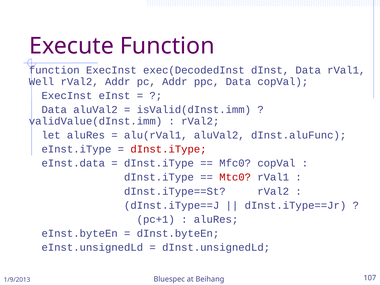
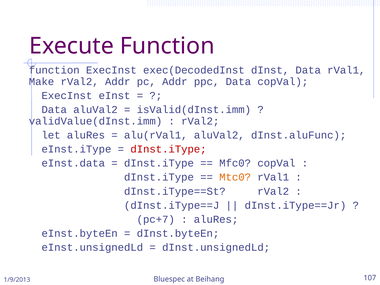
Well: Well -> Make
Mtc0 colour: red -> orange
pc+1: pc+1 -> pc+7
